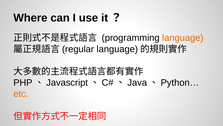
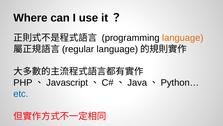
etc colour: orange -> blue
